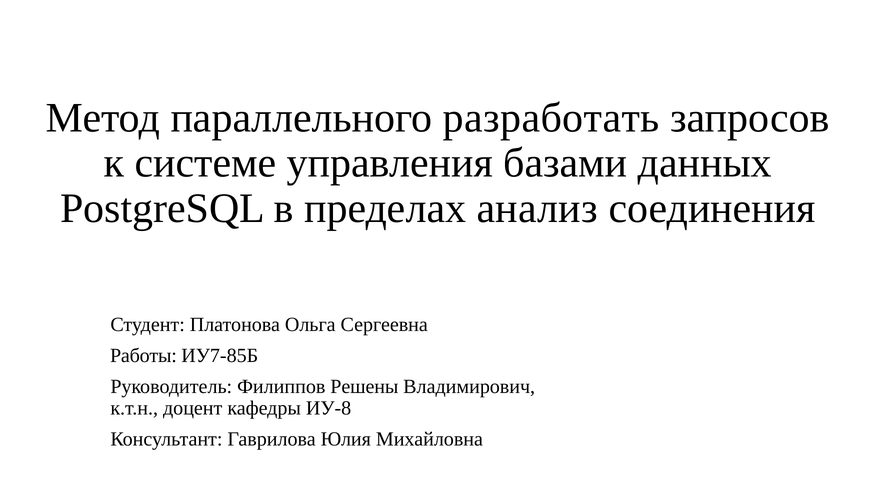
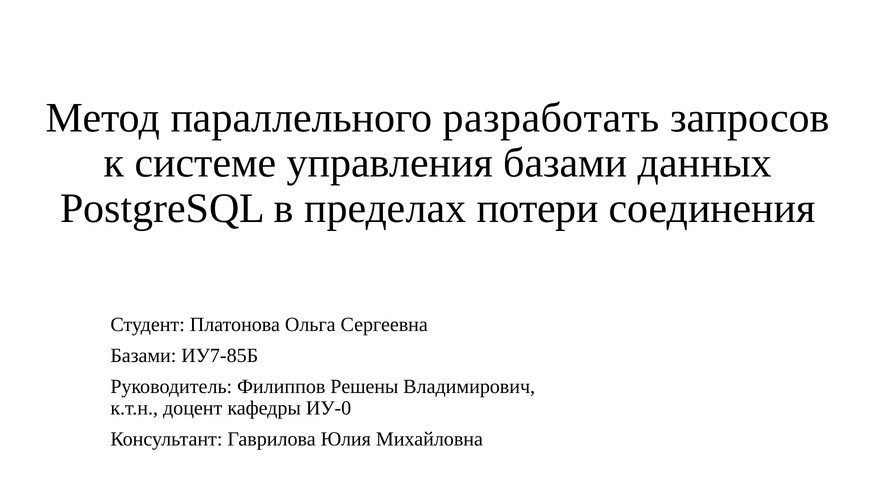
анализ: анализ -> потери
Работы at (143, 355): Работы -> Базами
ИУ-8: ИУ-8 -> ИУ-0
